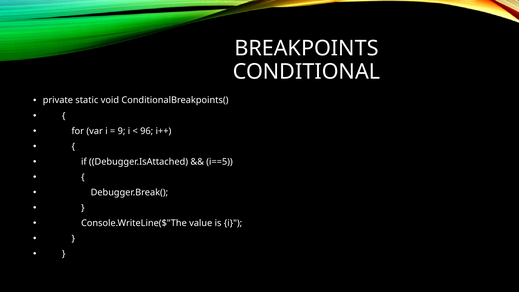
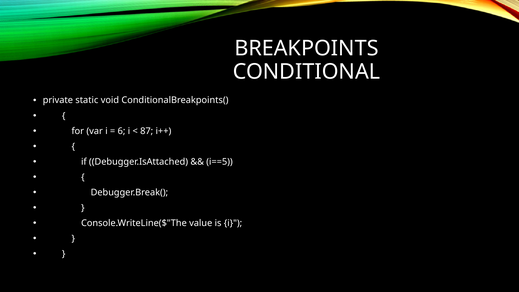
9: 9 -> 6
96: 96 -> 87
